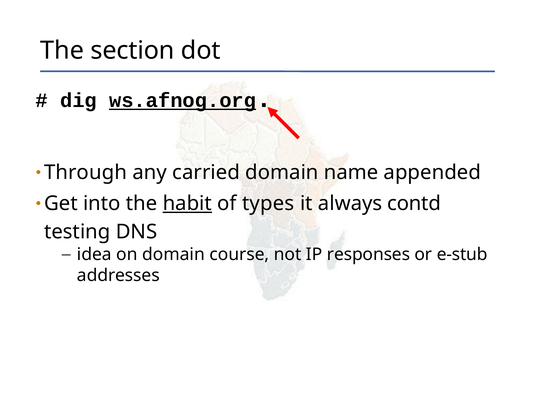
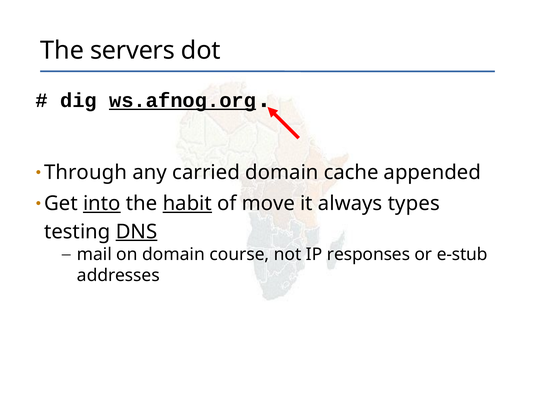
section: section -> servers
name: name -> cache
into underline: none -> present
types: types -> move
contd: contd -> types
DNS underline: none -> present
idea: idea -> mail
